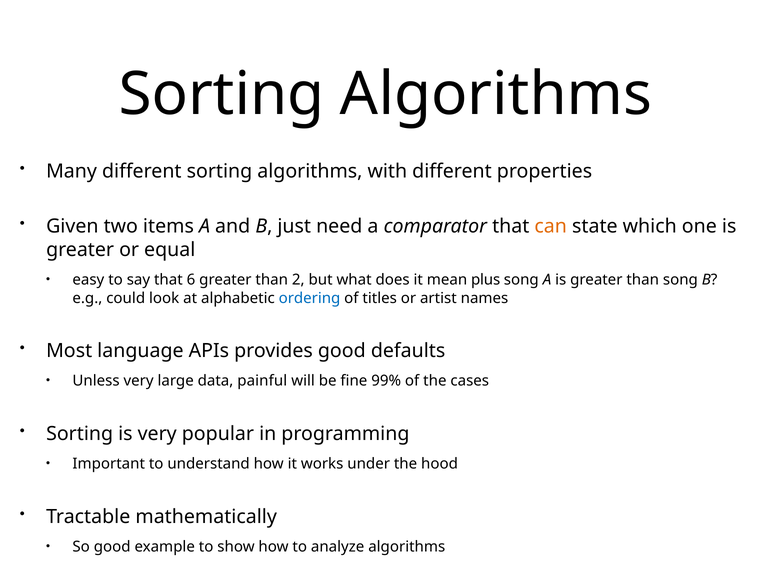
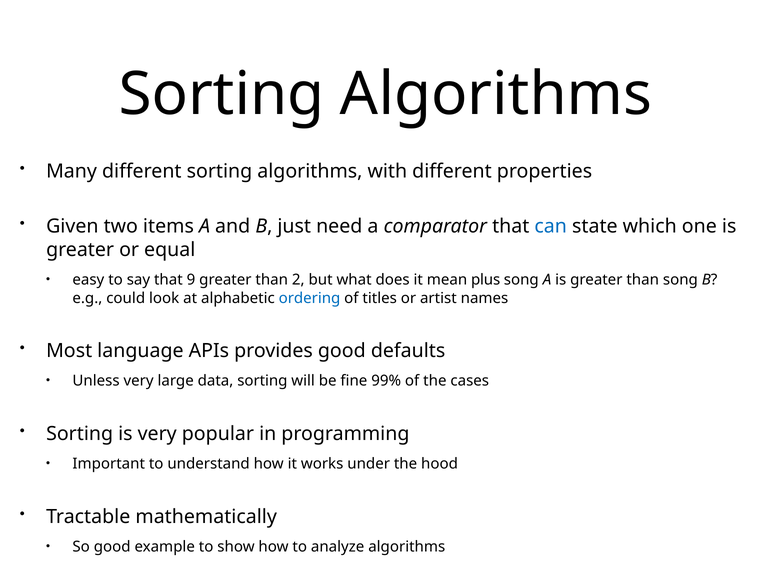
can colour: orange -> blue
6: 6 -> 9
data painful: painful -> sorting
